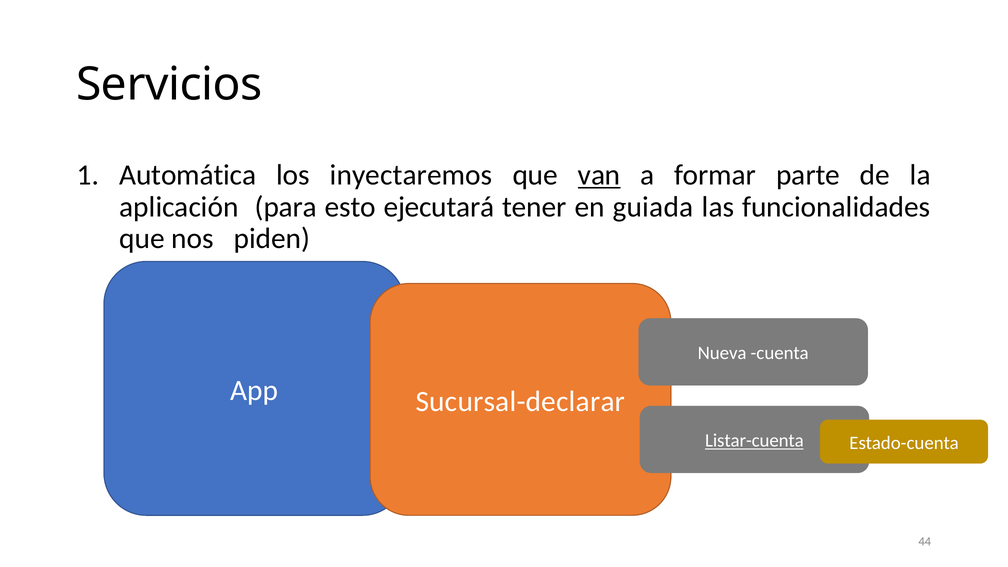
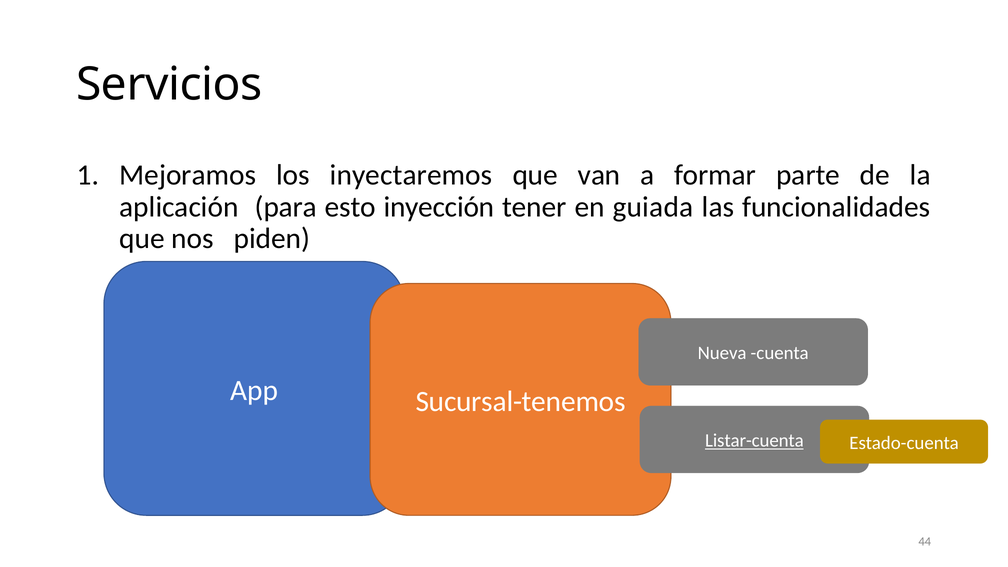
Automática: Automática -> Mejoramos
van underline: present -> none
ejecutará: ejecutará -> inyección
Sucursal-declarar: Sucursal-declarar -> Sucursal-tenemos
